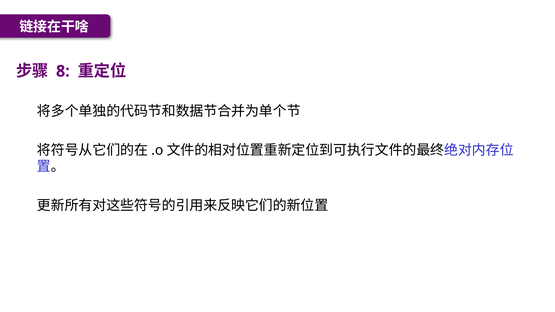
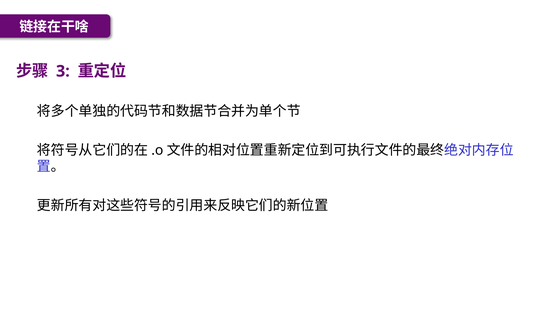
8: 8 -> 3
